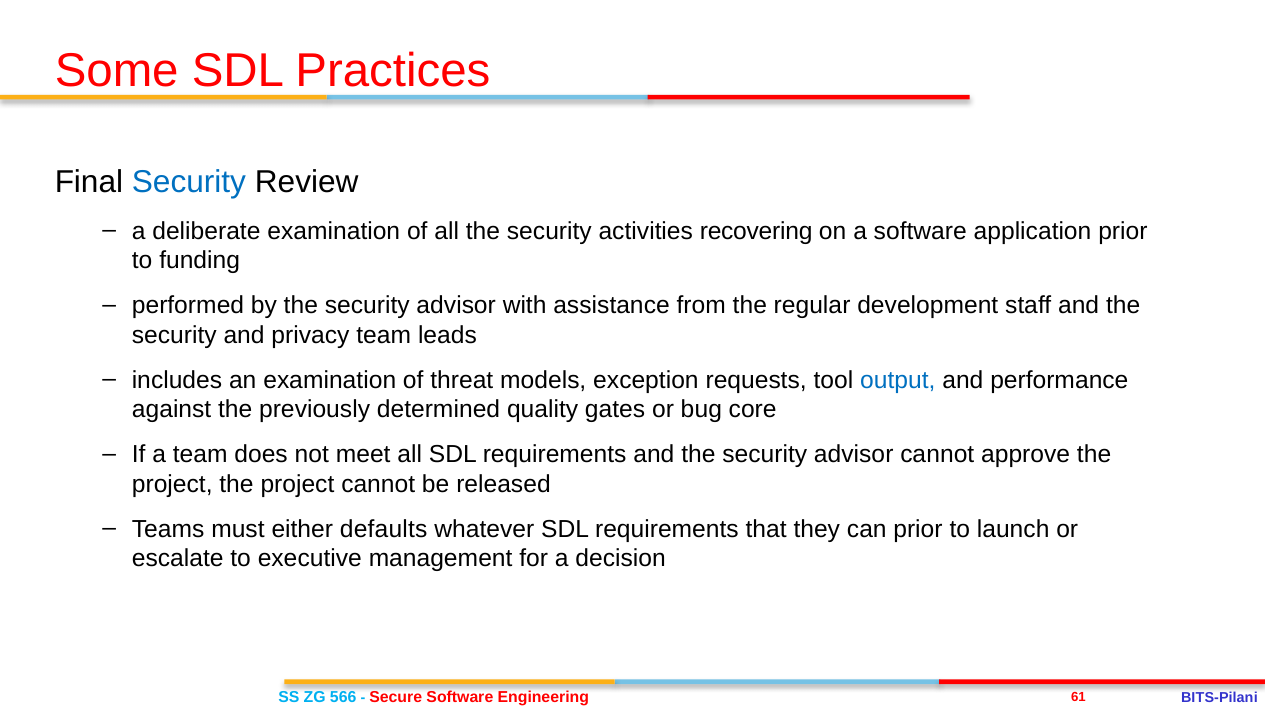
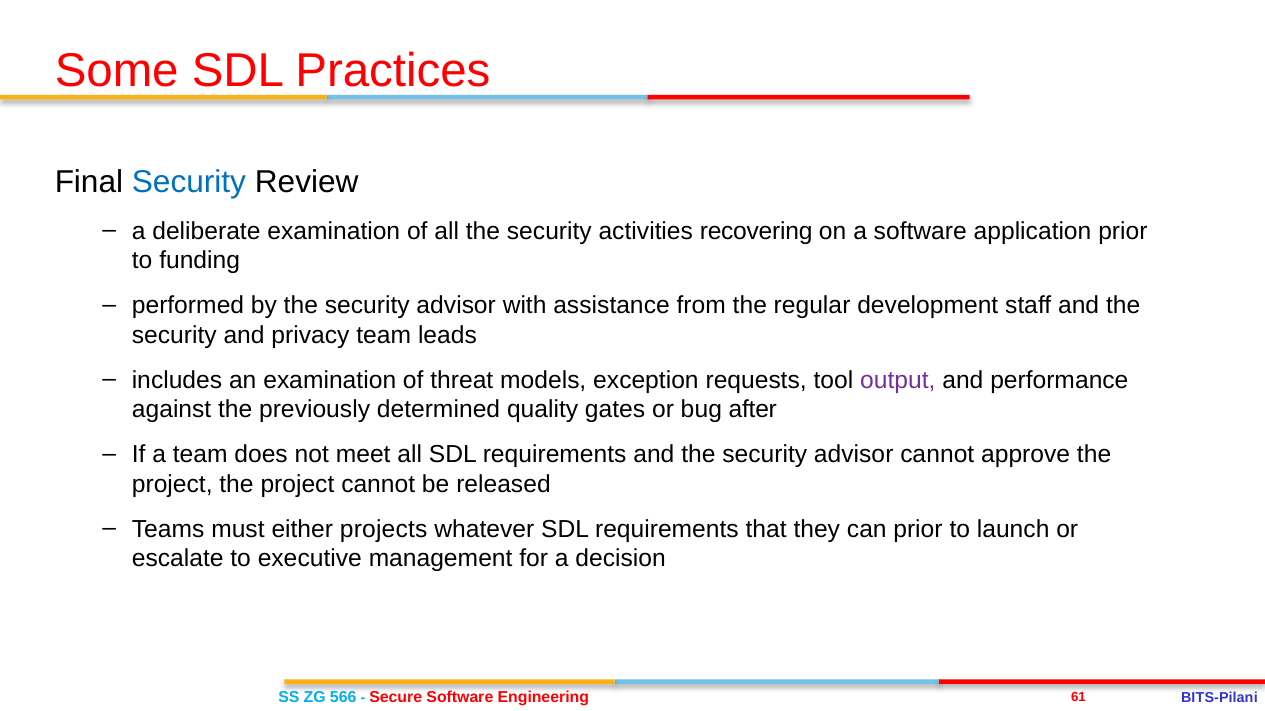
output colour: blue -> purple
core: core -> after
defaults: defaults -> projects
